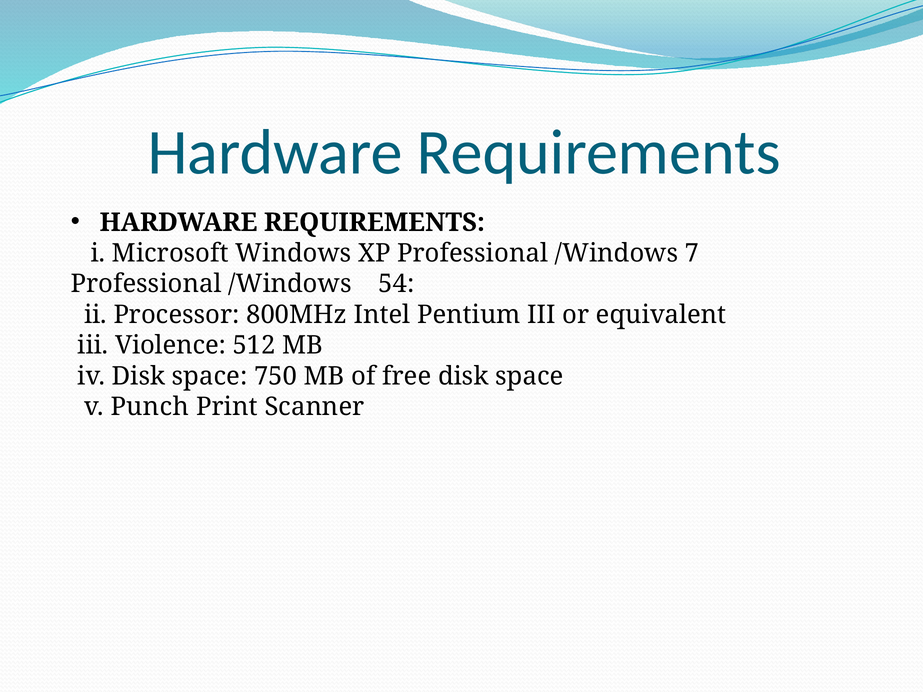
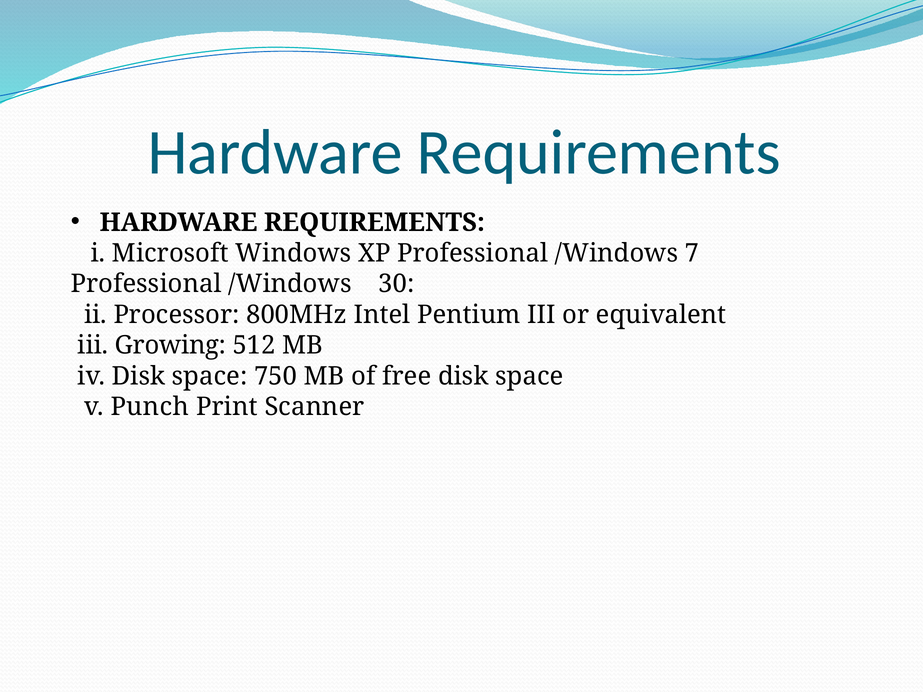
54: 54 -> 30
Violence: Violence -> Growing
